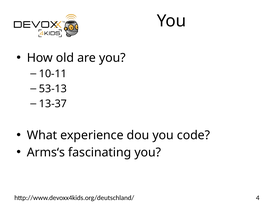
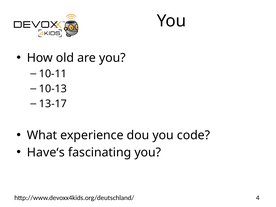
53-13: 53-13 -> 10-13
13-37: 13-37 -> 13-17
Arms‘s: Arms‘s -> Have‘s
